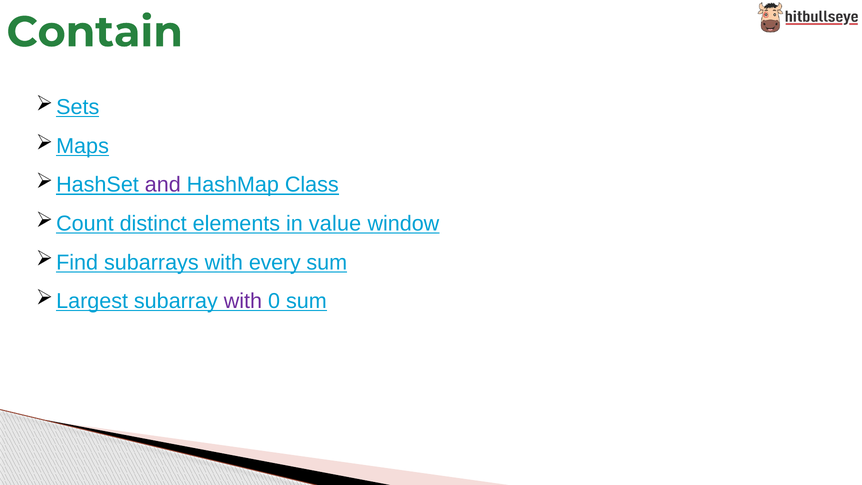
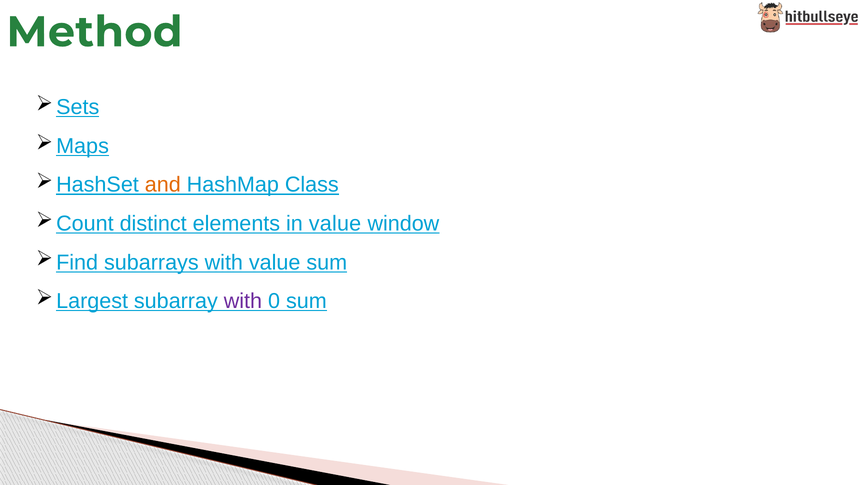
Contain: Contain -> Method
and colour: purple -> orange
with every: every -> value
